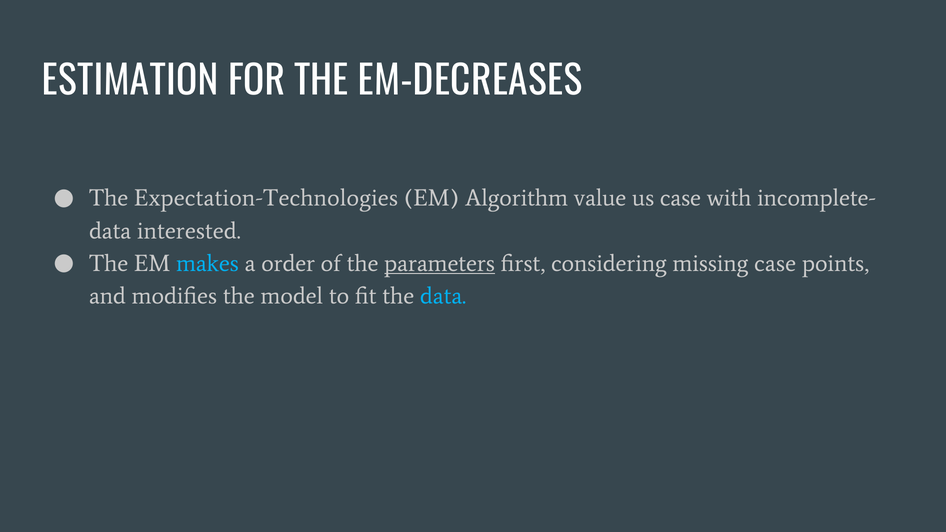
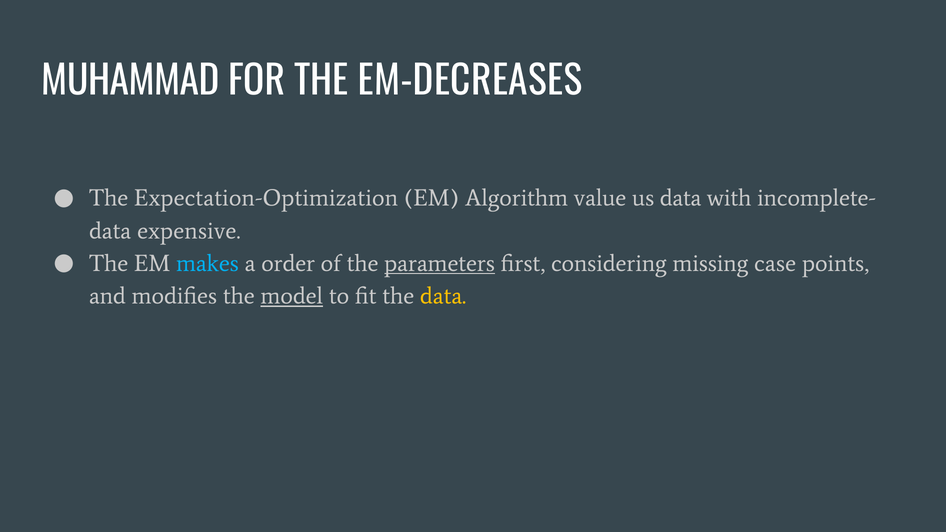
ESTIMATION: ESTIMATION -> MUHAMMAD
Expectation-Technologies: Expectation-Technologies -> Expectation-Optimization
us case: case -> data
interested: interested -> expensive
model underline: none -> present
data at (443, 296) colour: light blue -> yellow
